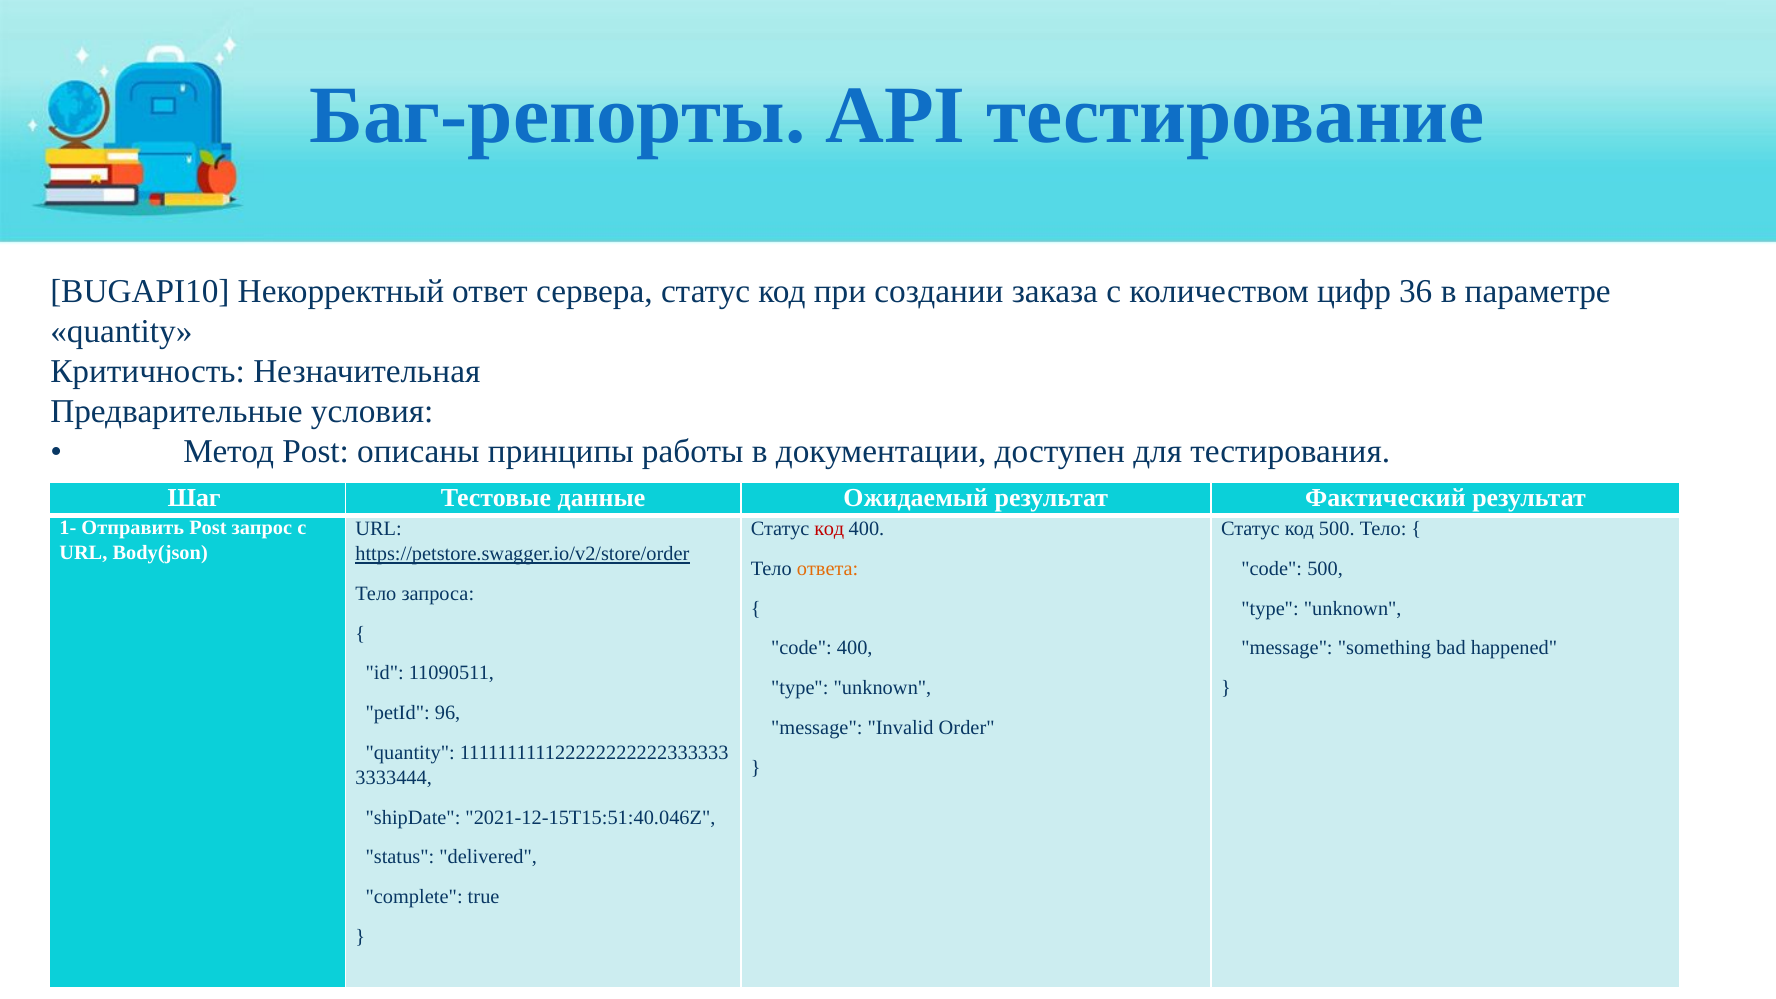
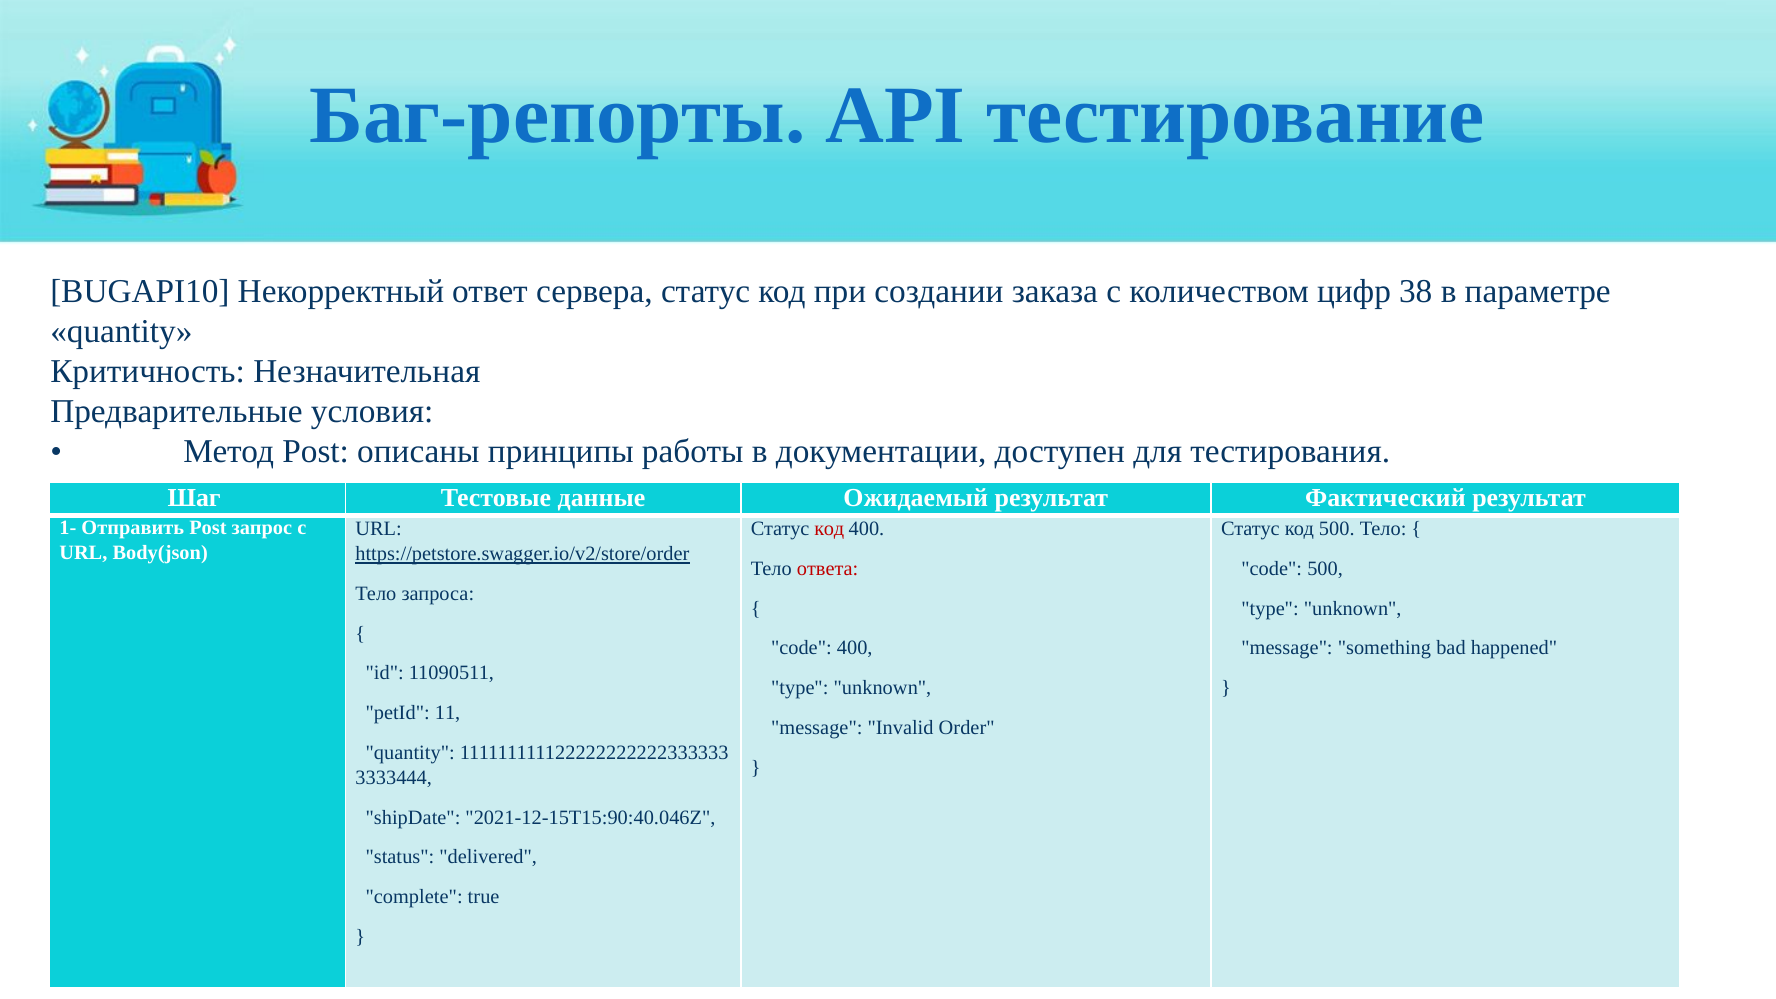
36: 36 -> 38
ответа colour: orange -> red
96: 96 -> 11
2021-12-15T15:51:40.046Z: 2021-12-15T15:51:40.046Z -> 2021-12-15T15:90:40.046Z
